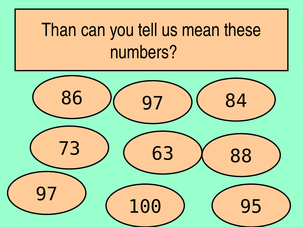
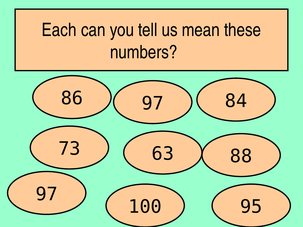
Than: Than -> Each
